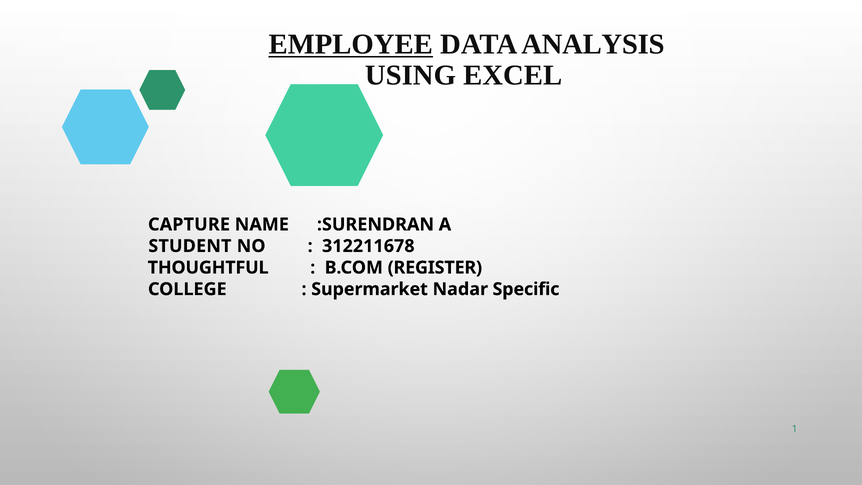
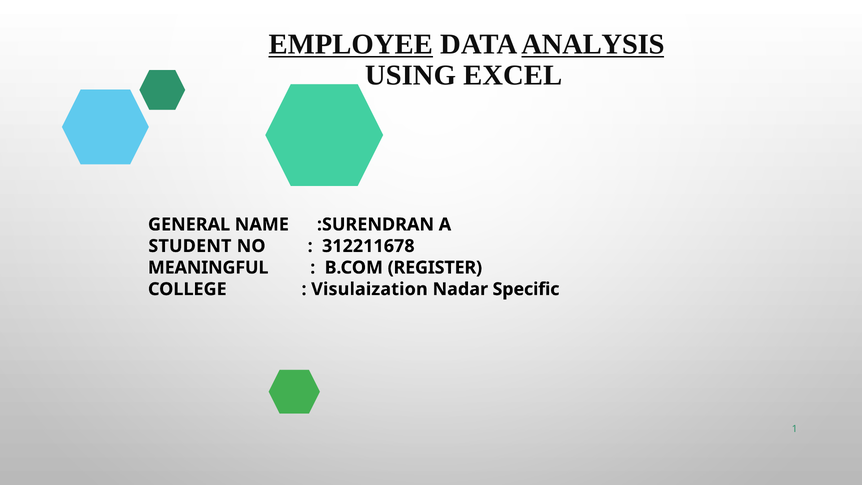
ANALYSIS underline: none -> present
CAPTURE: CAPTURE -> GENERAL
THOUGHTFUL: THOUGHTFUL -> MEANINGFUL
Supermarket: Supermarket -> Visulaization
